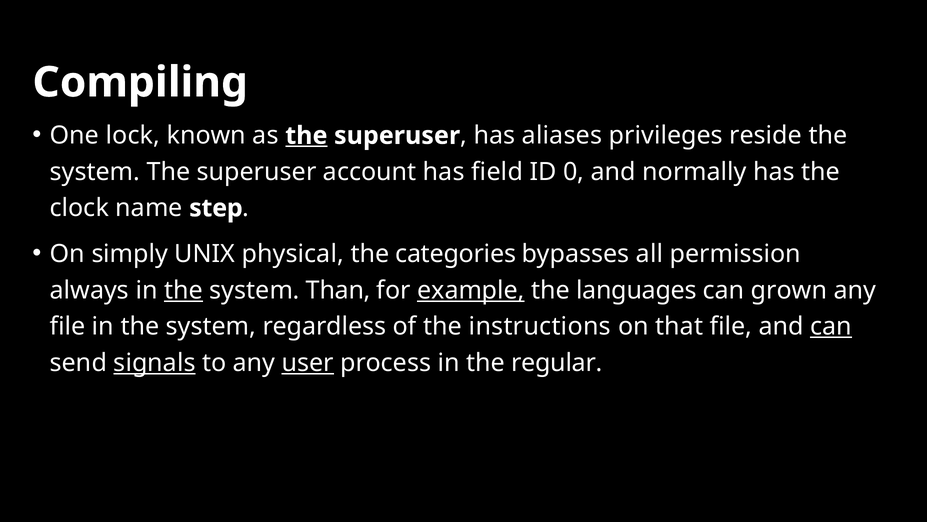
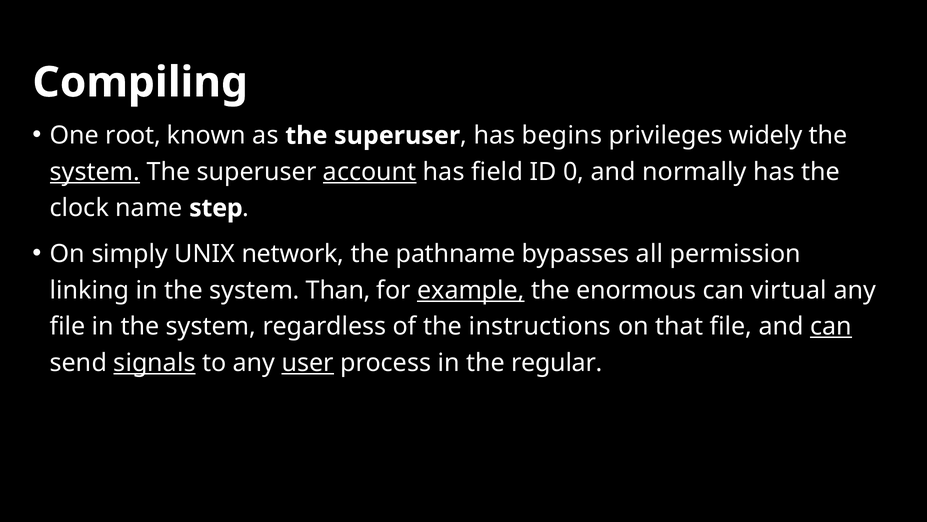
lock: lock -> root
the at (306, 135) underline: present -> none
aliases: aliases -> begins
reside: reside -> widely
system at (95, 172) underline: none -> present
account underline: none -> present
physical: physical -> network
categories: categories -> pathname
always: always -> linking
the at (183, 290) underline: present -> none
languages: languages -> enormous
grown: grown -> virtual
